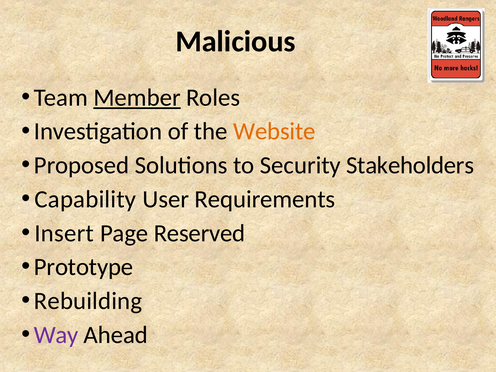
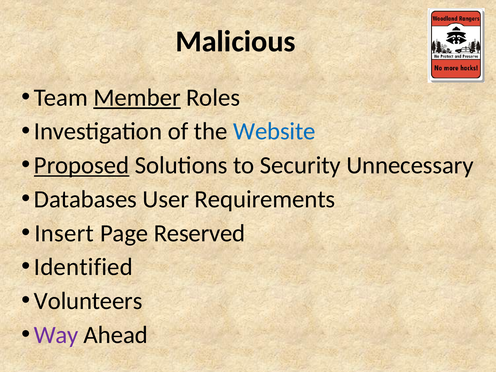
Website colour: orange -> blue
Proposed underline: none -> present
Stakeholders: Stakeholders -> Unnecessary
Capability: Capability -> Databases
Prototype: Prototype -> Identified
Rebuilding: Rebuilding -> Volunteers
